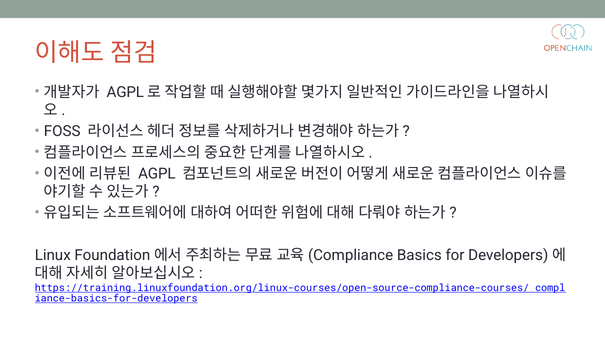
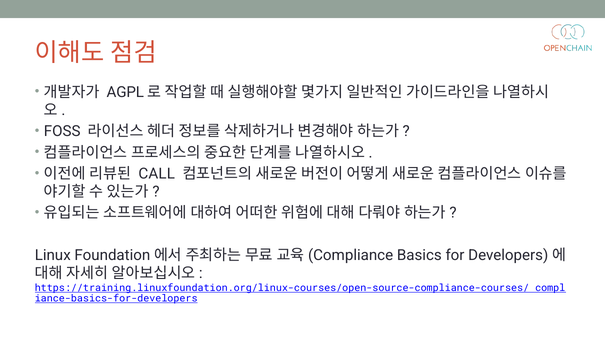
AGPL at (157, 174): AGPL -> CALL
